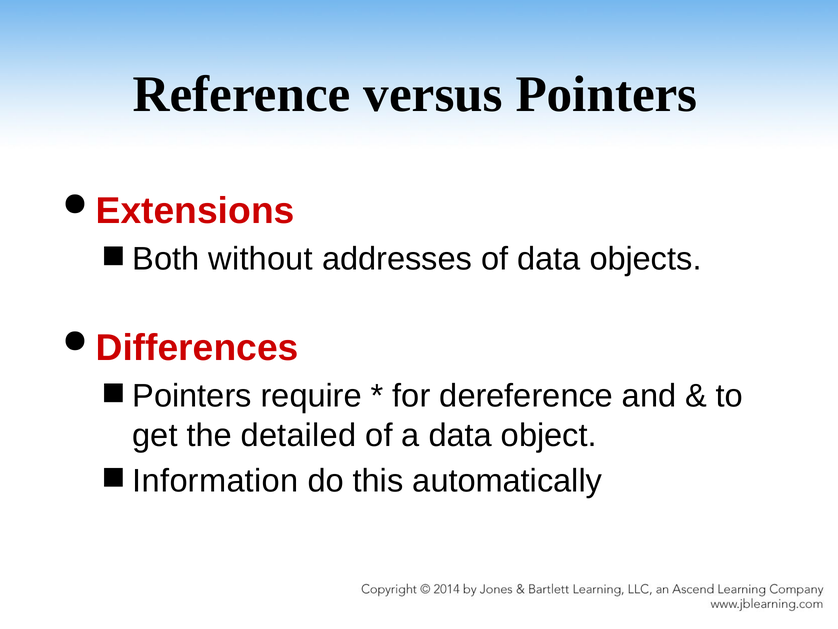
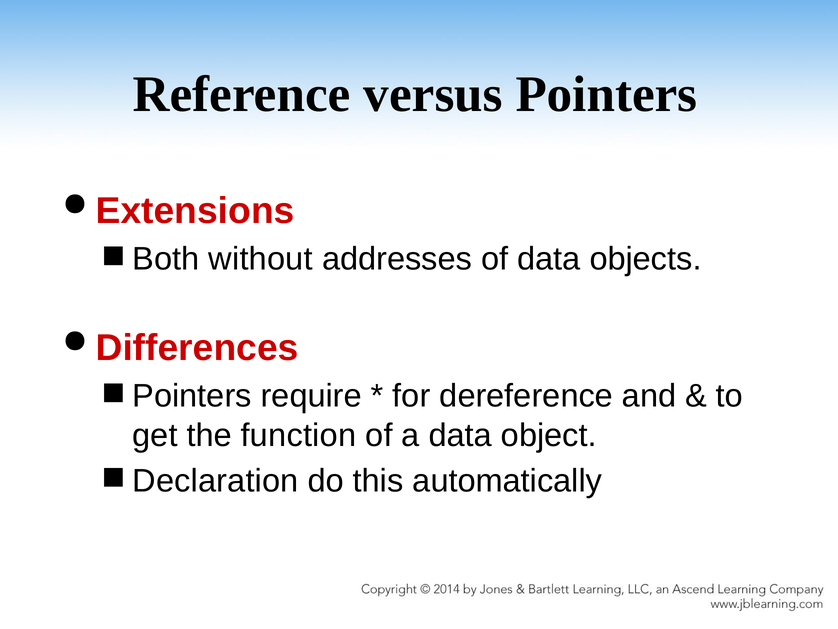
detailed: detailed -> function
Information: Information -> Declaration
